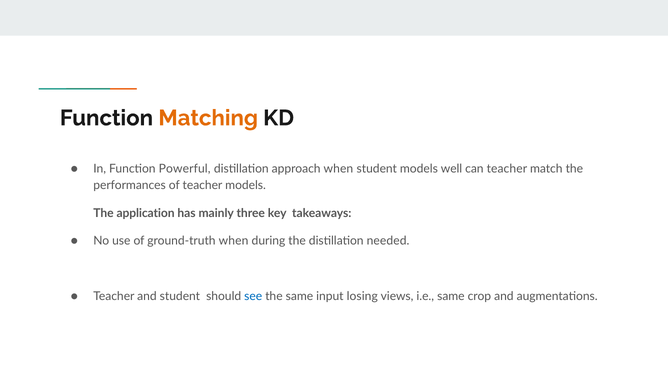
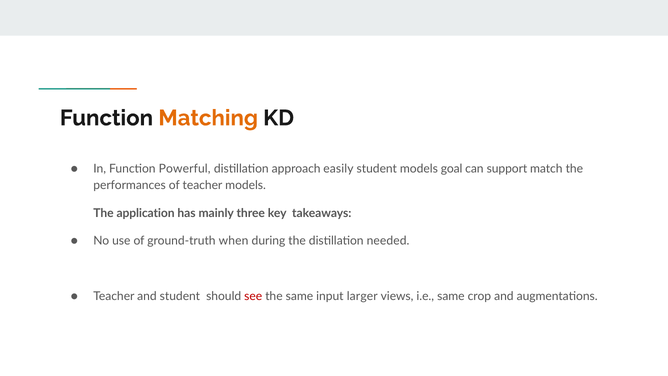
approach when: when -> easily
well: well -> goal
can teacher: teacher -> support
see colour: blue -> red
losing: losing -> larger
